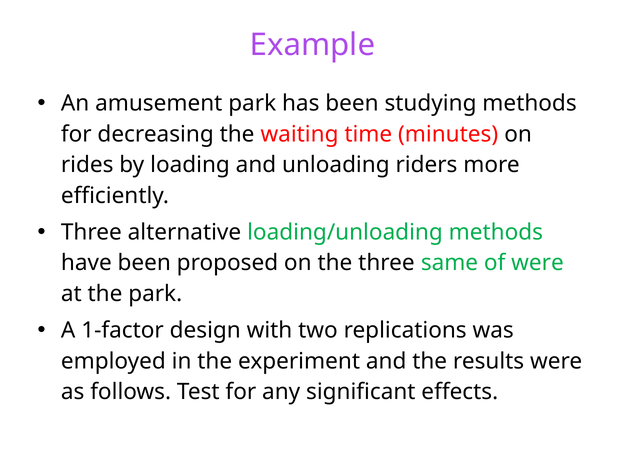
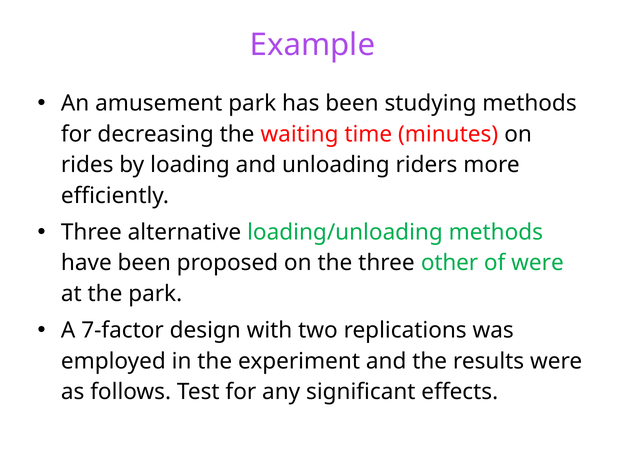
same: same -> other
1-factor: 1-factor -> 7-factor
